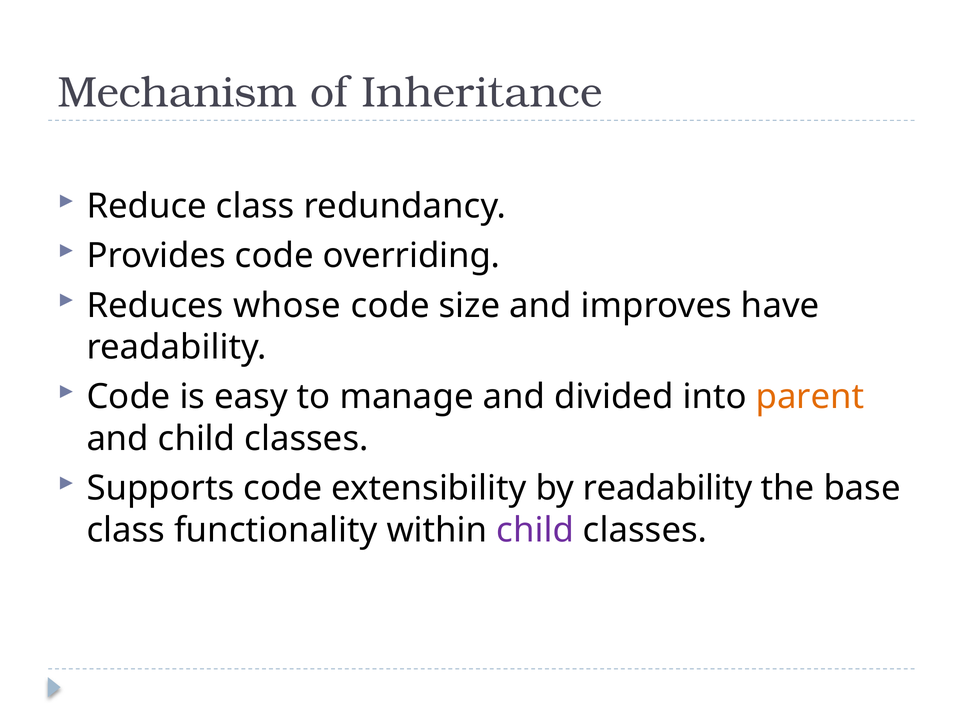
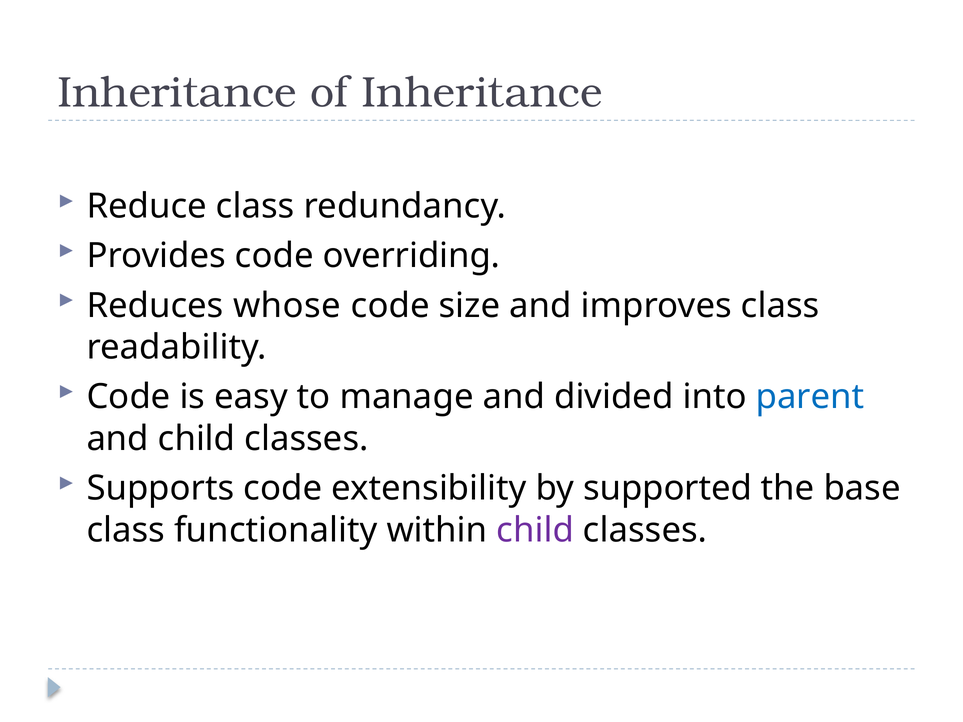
Mechanism at (177, 93): Mechanism -> Inheritance
improves have: have -> class
parent colour: orange -> blue
by readability: readability -> supported
